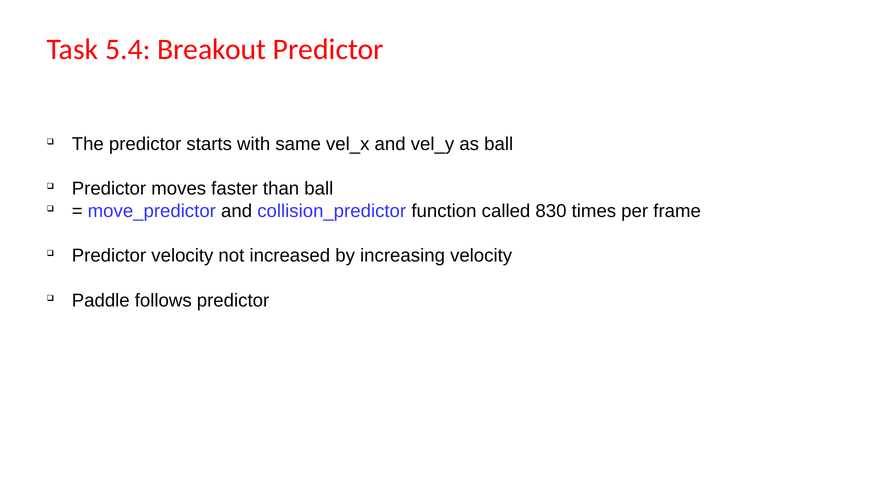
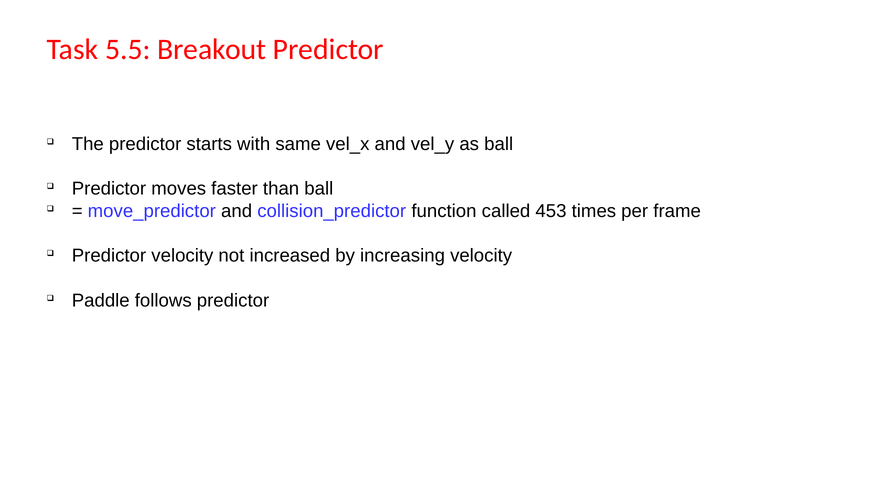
5.4: 5.4 -> 5.5
830: 830 -> 453
